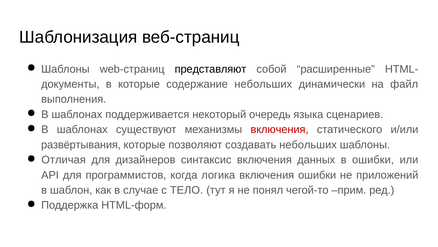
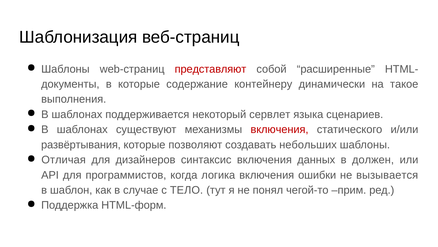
представляют colour: black -> red
содержание небольших: небольших -> контейнеру
файл: файл -> такое
очередь: очередь -> сервлет
в ошибки: ошибки -> должен
приложений: приложений -> вызывается
